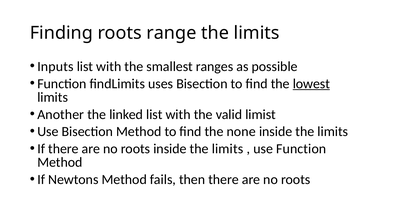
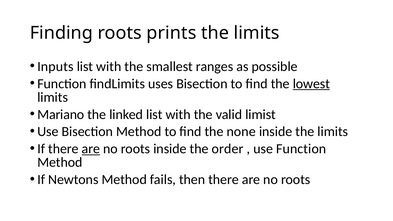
range: range -> prints
Another: Another -> Mariano
are at (91, 149) underline: none -> present
roots inside the limits: limits -> order
